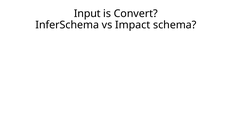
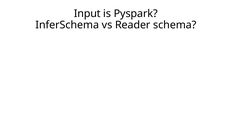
Convert: Convert -> Pyspark
Impact: Impact -> Reader
